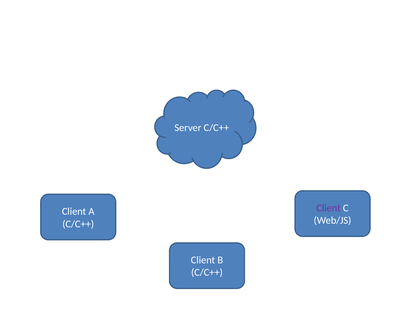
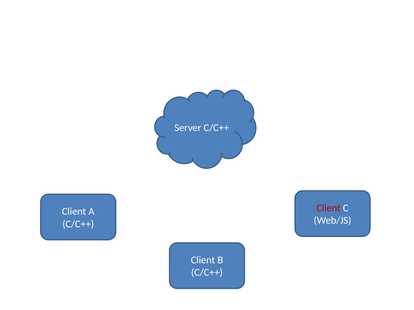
Client at (329, 208) colour: purple -> red
